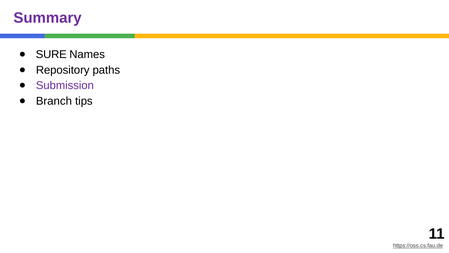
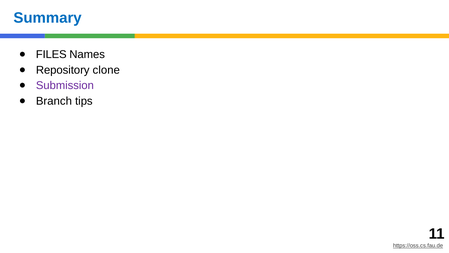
Summary colour: purple -> blue
SURE: SURE -> FILES
paths: paths -> clone
